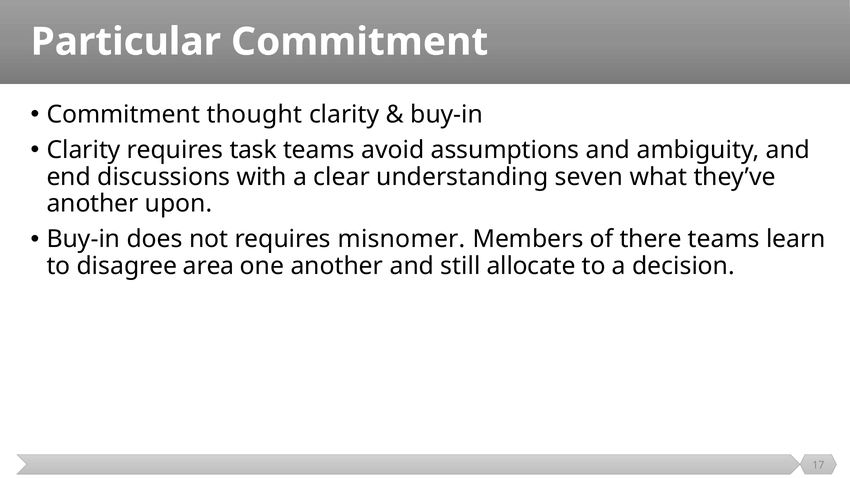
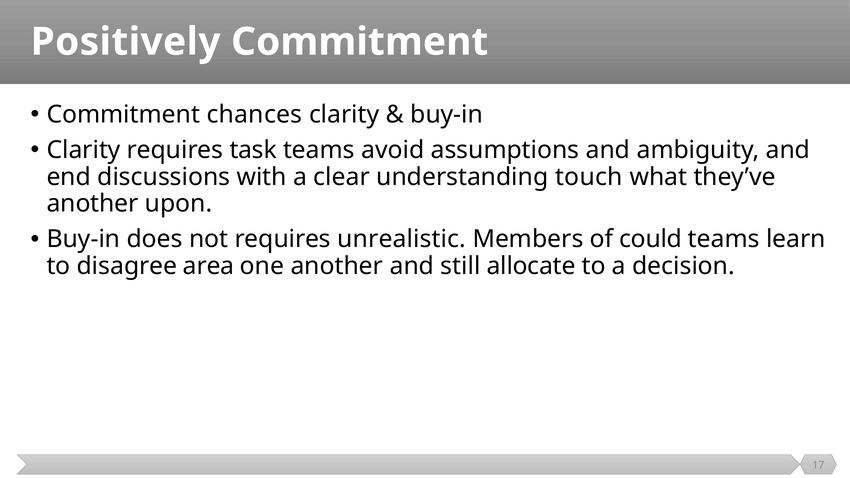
Particular: Particular -> Positively
thought: thought -> chances
seven: seven -> touch
misnomer: misnomer -> unrealistic
there: there -> could
